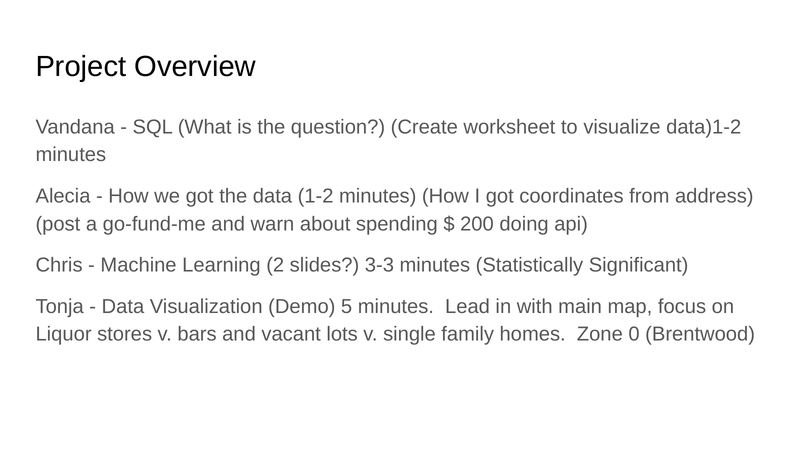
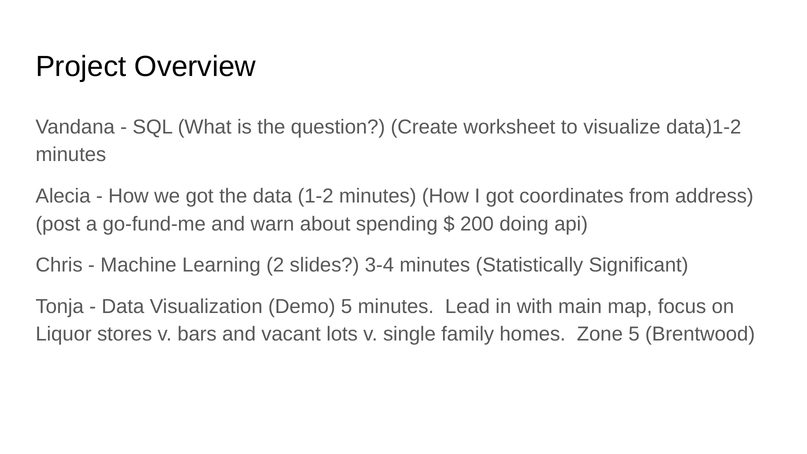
3-3: 3-3 -> 3-4
Zone 0: 0 -> 5
